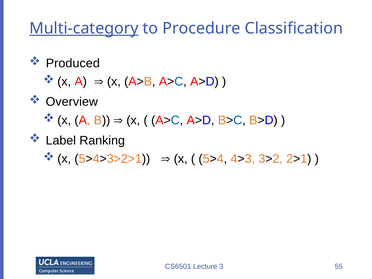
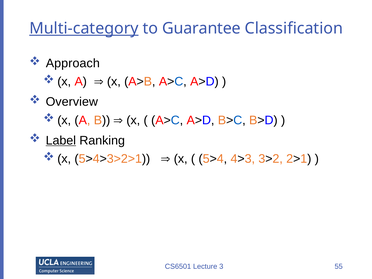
Procedure: Procedure -> Guarantee
Produced: Produced -> Approach
Label underline: none -> present
